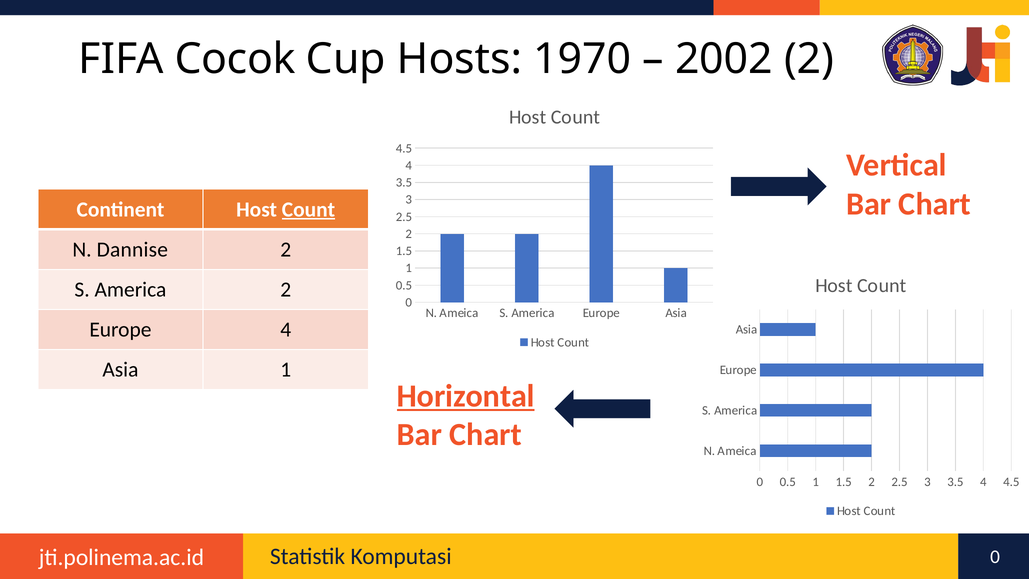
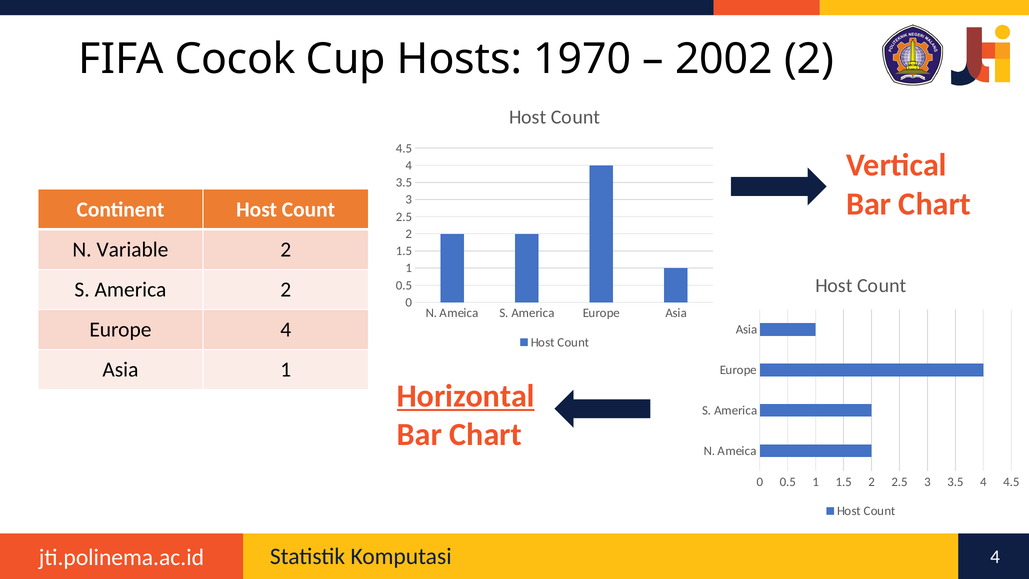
Count at (308, 209) underline: present -> none
Dannise: Dannise -> Variable
0 at (995, 557): 0 -> 4
